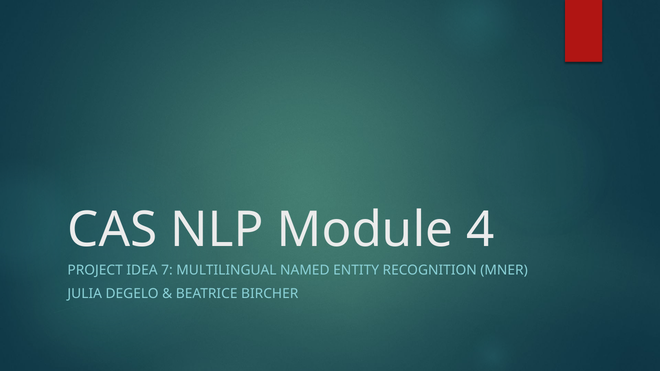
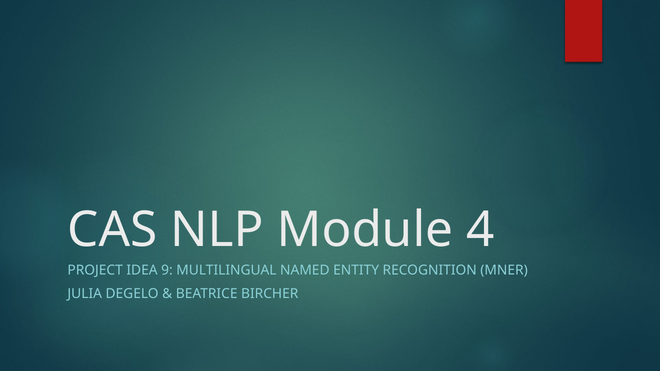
7: 7 -> 9
